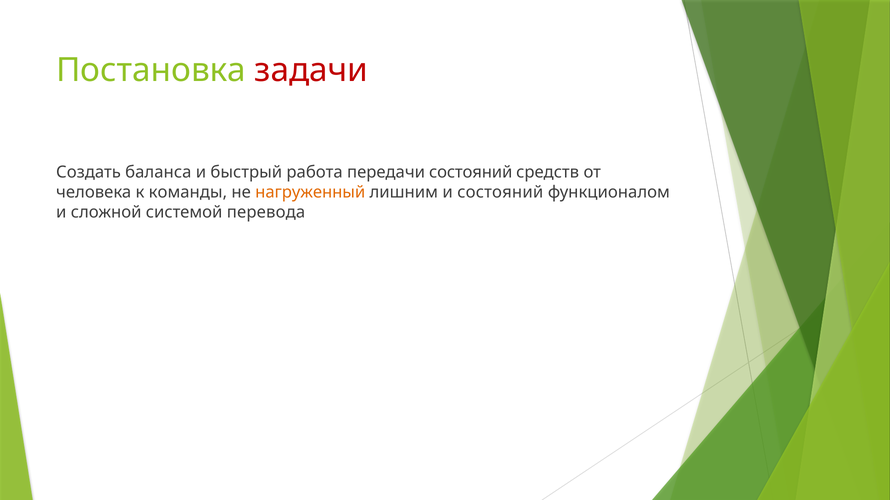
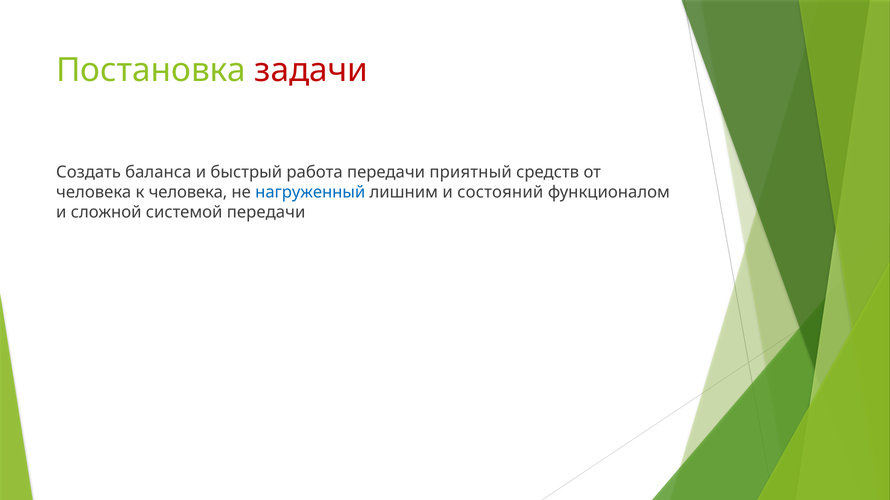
передачи состояний: состояний -> приятный
к команды: команды -> человека
нагруженный colour: orange -> blue
системой перевода: перевода -> передачи
